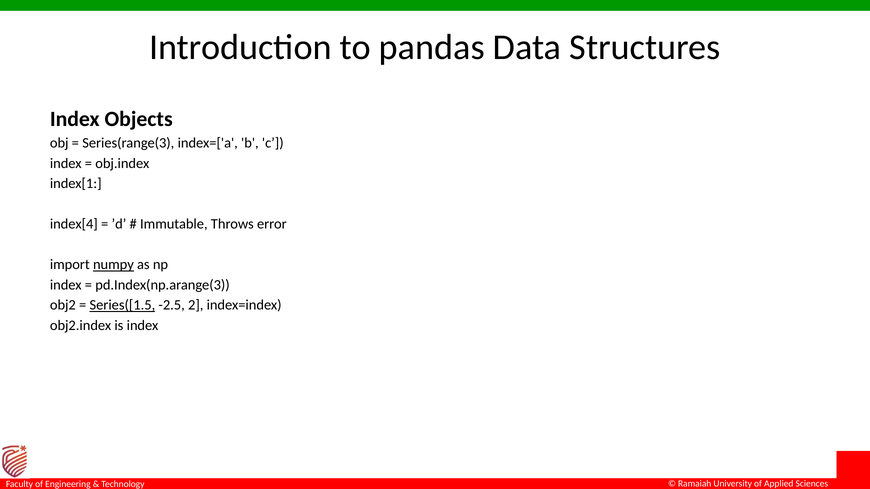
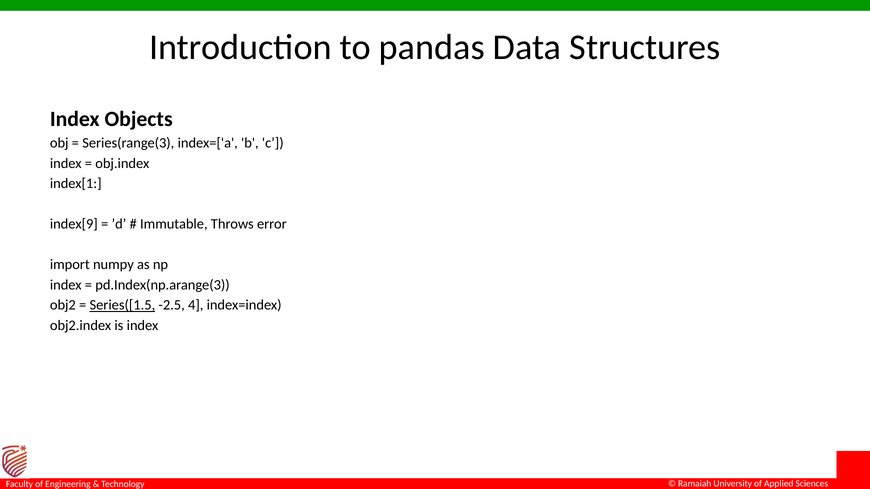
index[4: index[4 -> index[9
numpy underline: present -> none
2: 2 -> 4
